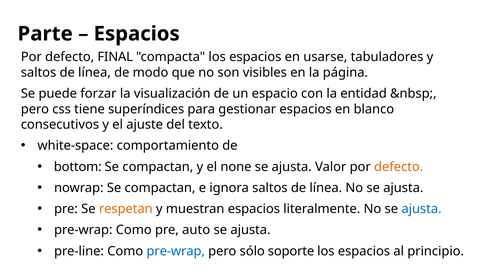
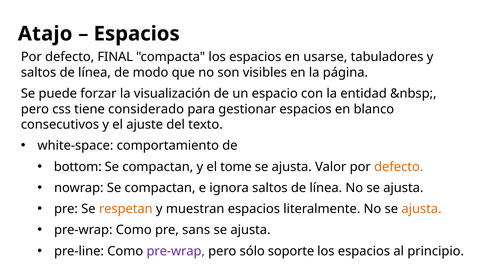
Parte: Parte -> Atajo
superíndices: superíndices -> considerado
none: none -> tome
ajusta at (421, 209) colour: blue -> orange
auto: auto -> sans
pre-wrap at (176, 251) colour: blue -> purple
